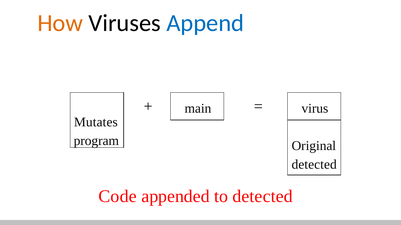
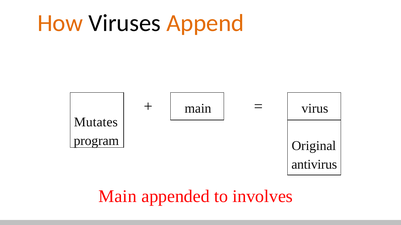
Append colour: blue -> orange
detected at (314, 165): detected -> antivirus
Code at (118, 197): Code -> Main
to detected: detected -> involves
